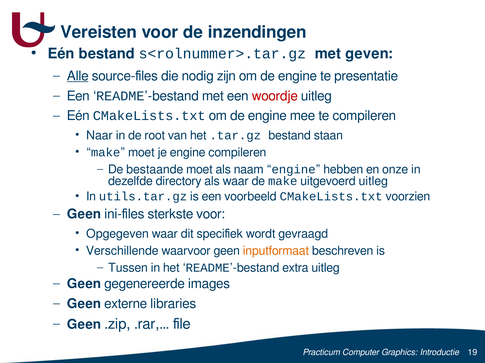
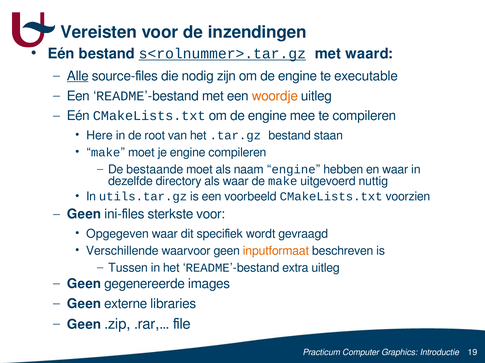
s<rolnummer>.tar.gz underline: none -> present
geven: geven -> waard
presentatie: presentatie -> executable
woordje colour: red -> orange
Naar: Naar -> Here
en onze: onze -> waar
uitgevoerd uitleg: uitleg -> nuttig
